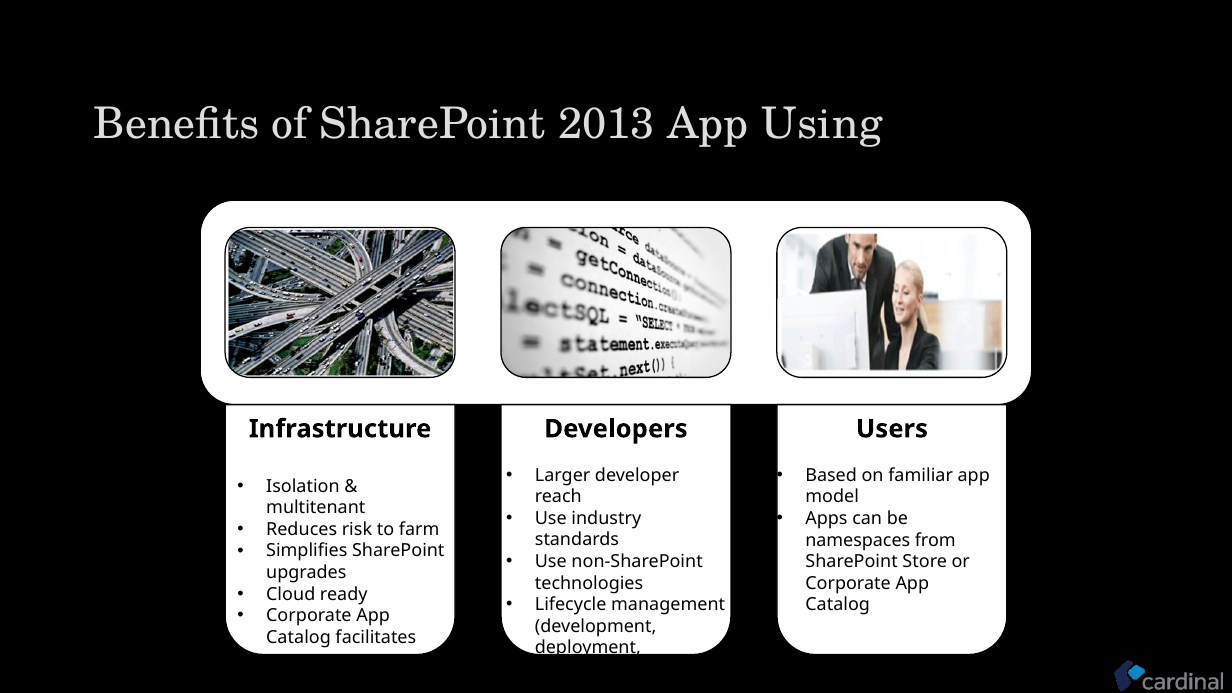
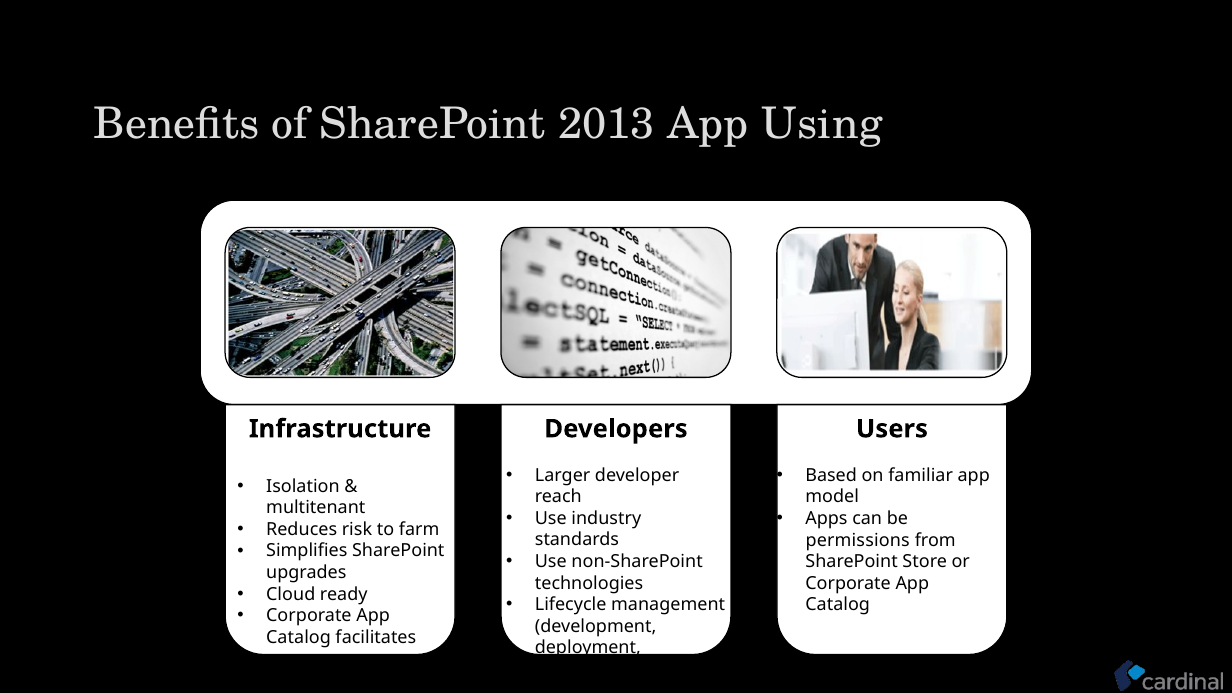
namespaces: namespaces -> permissions
